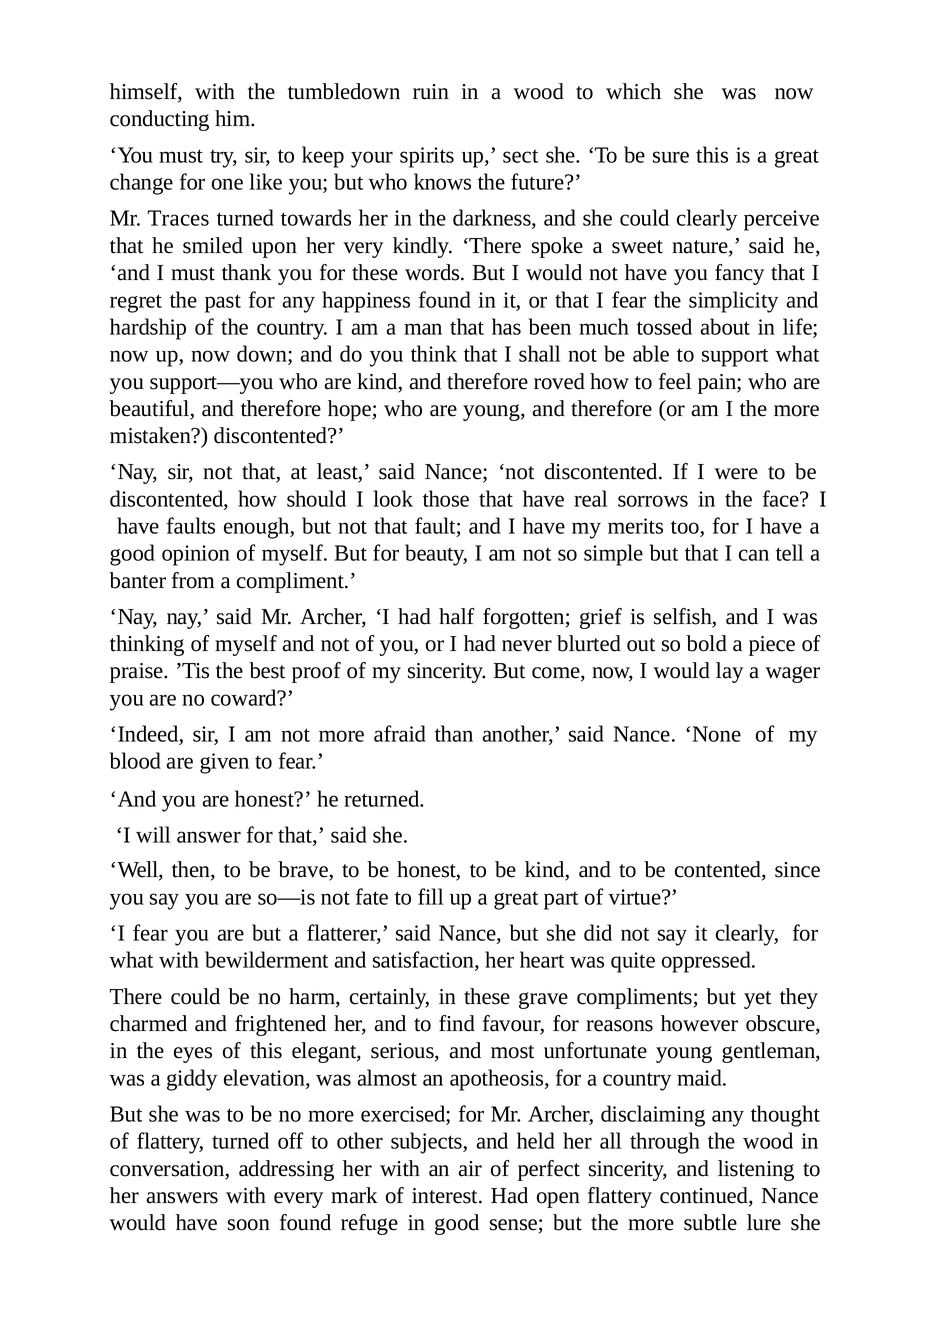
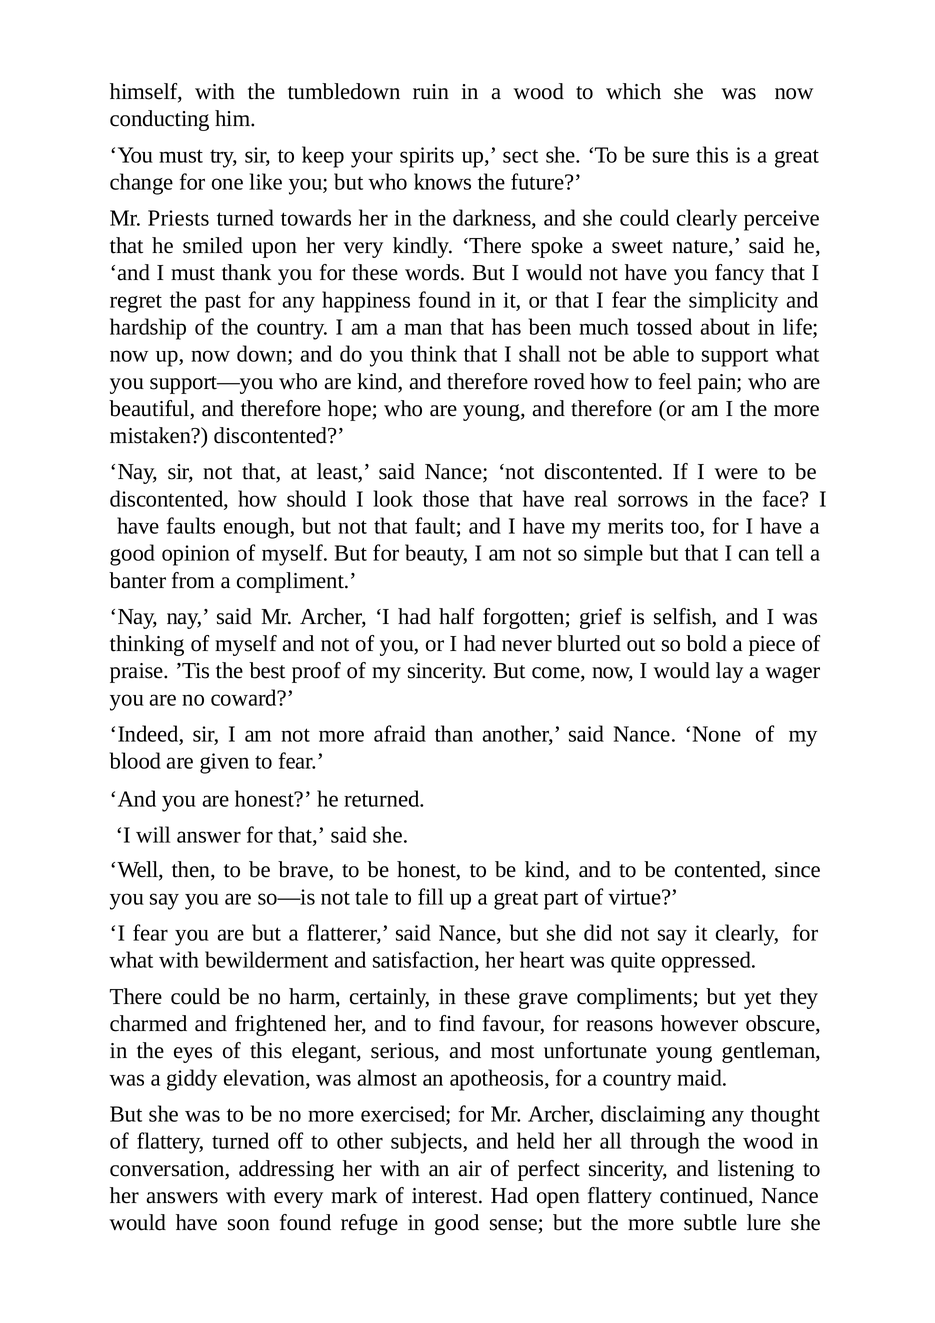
Traces: Traces -> Priests
fate: fate -> tale
